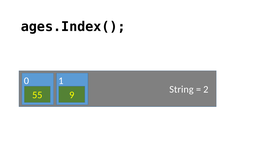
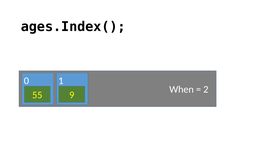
String: String -> When
